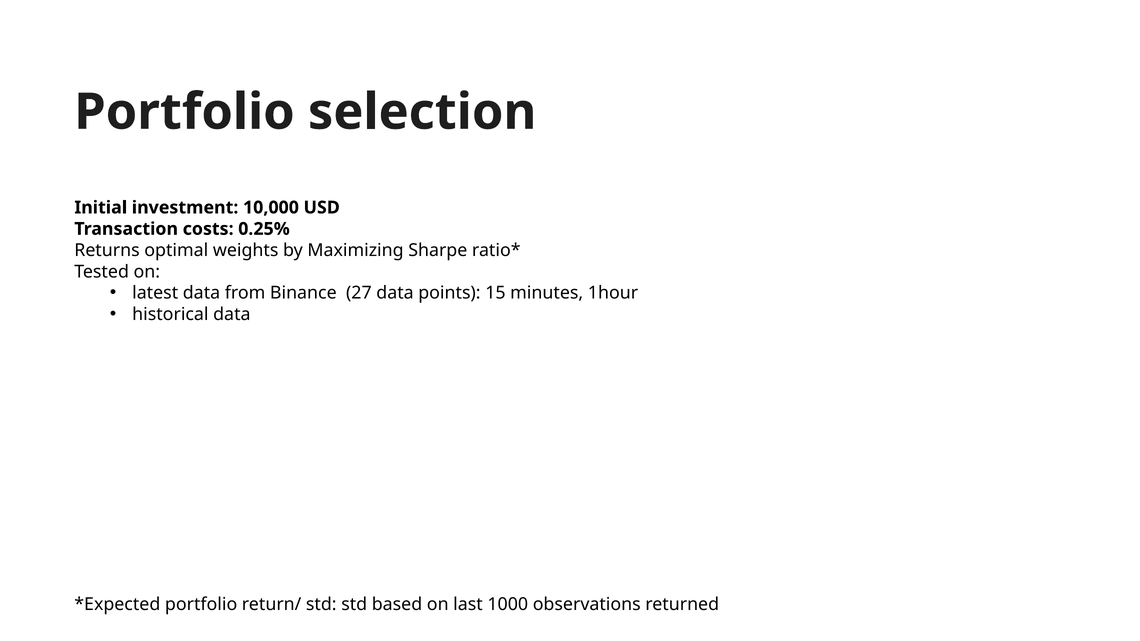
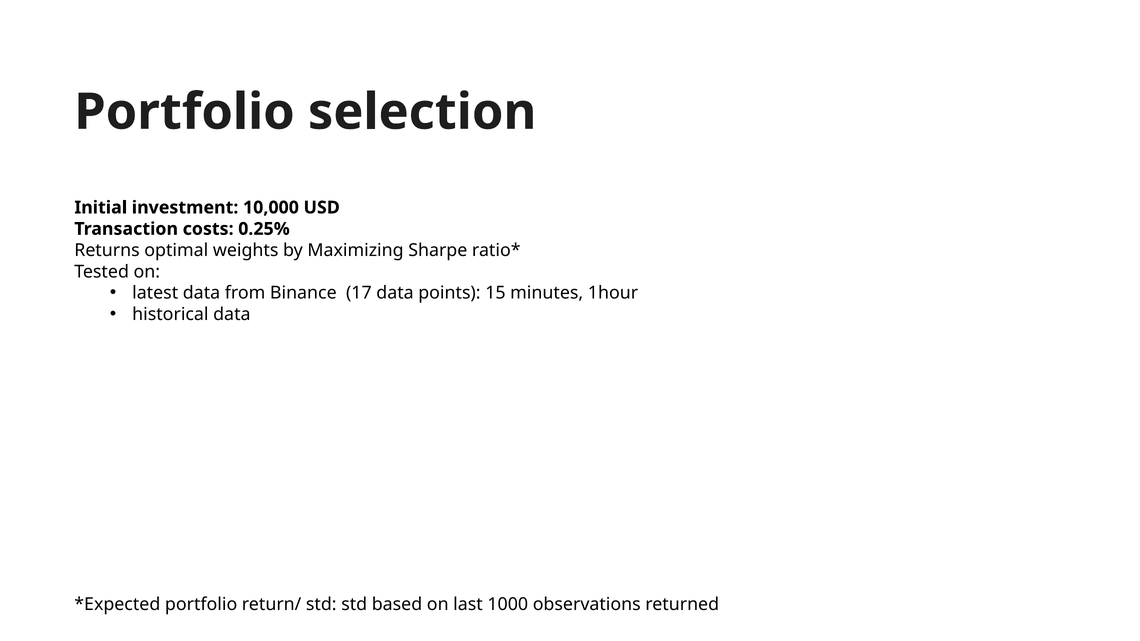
27: 27 -> 17
